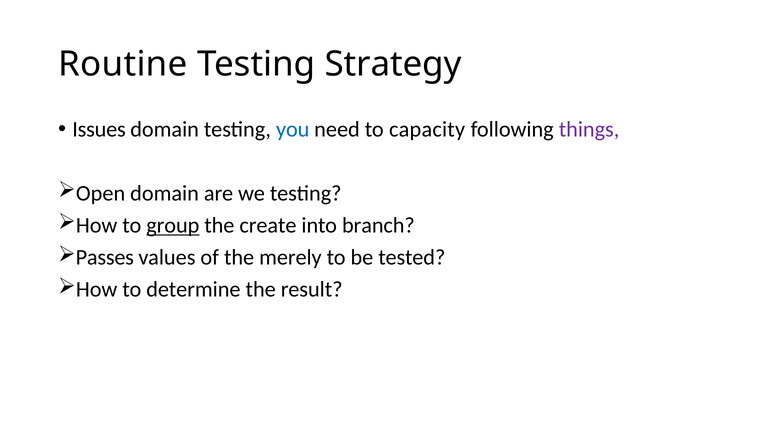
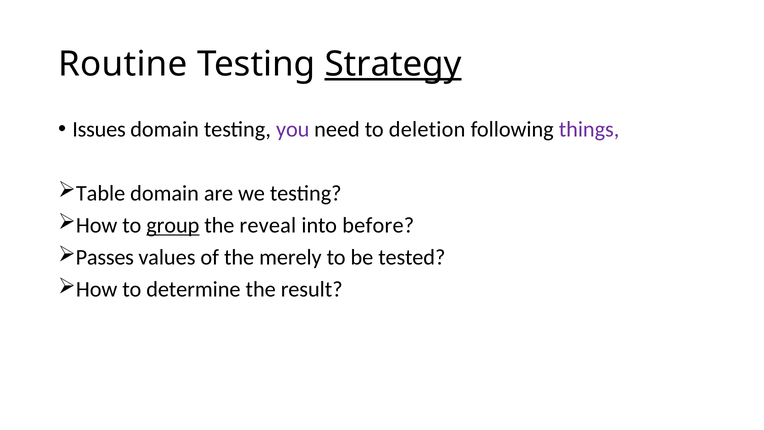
Strategy underline: none -> present
you colour: blue -> purple
capacity: capacity -> deletion
Open: Open -> Table
create: create -> reveal
branch: branch -> before
